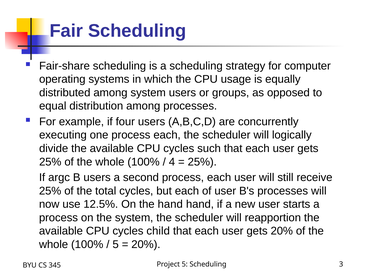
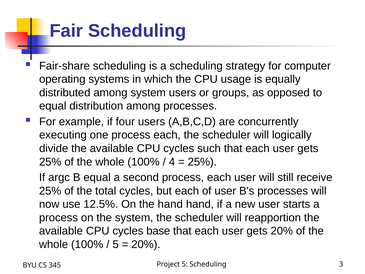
B users: users -> equal
child: child -> base
